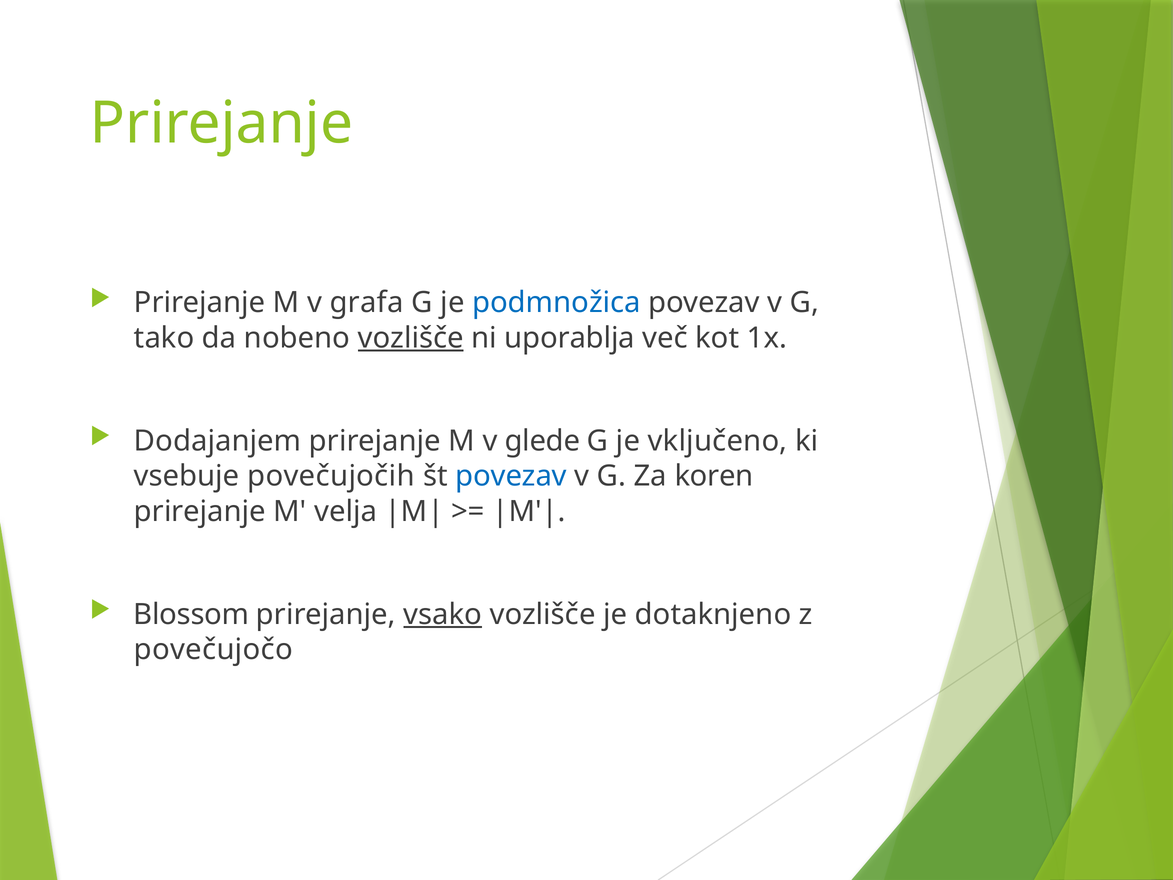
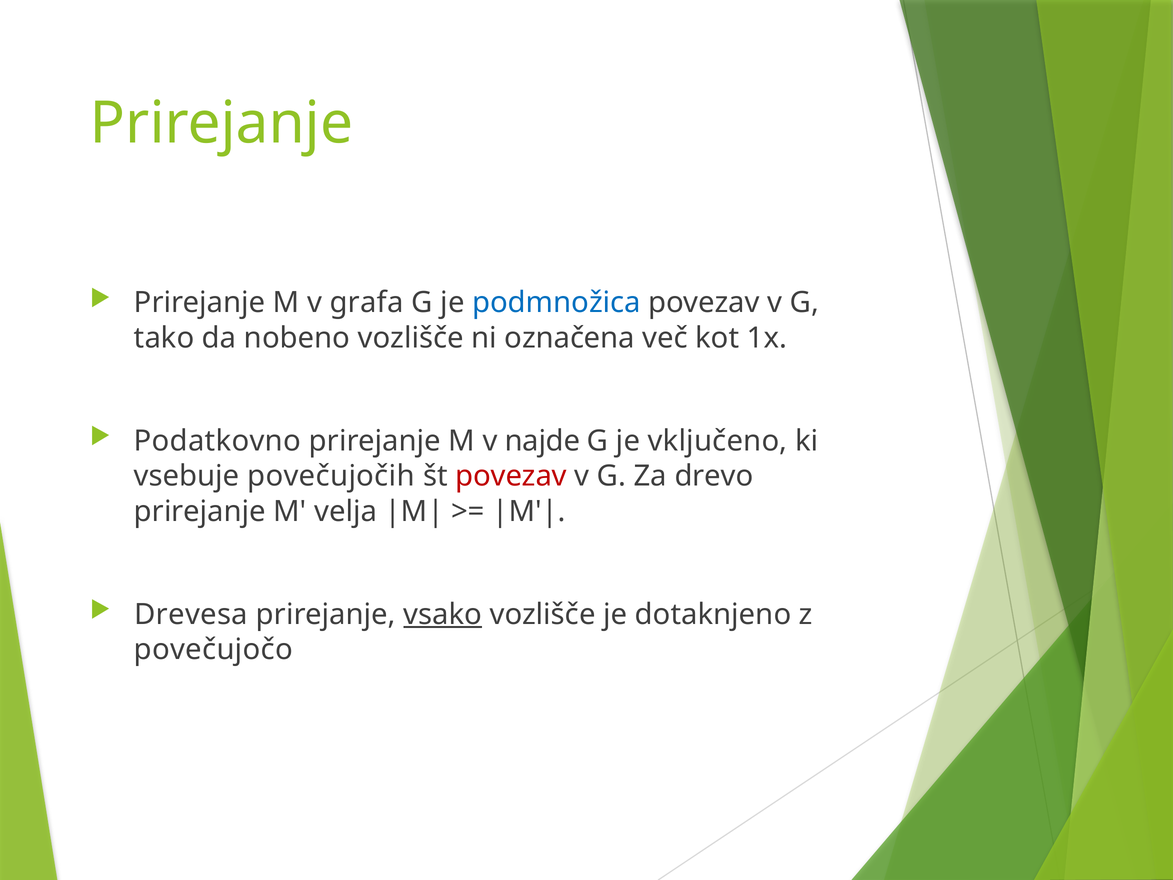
vozlišče at (411, 338) underline: present -> none
uporablja: uporablja -> označena
Dodajanjem: Dodajanjem -> Podatkovno
glede: glede -> najde
povezav at (511, 476) colour: blue -> red
koren: koren -> drevo
Blossom: Blossom -> Drevesa
